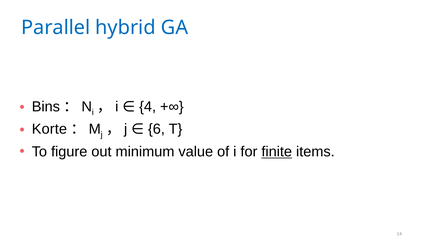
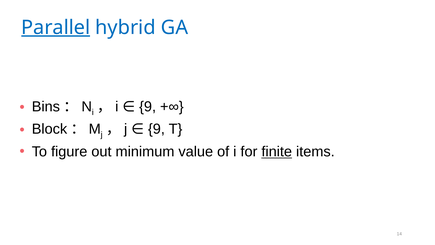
Parallel underline: none -> present
i 4: 4 -> 9
Korte: Korte -> Block
6 at (156, 129): 6 -> 9
